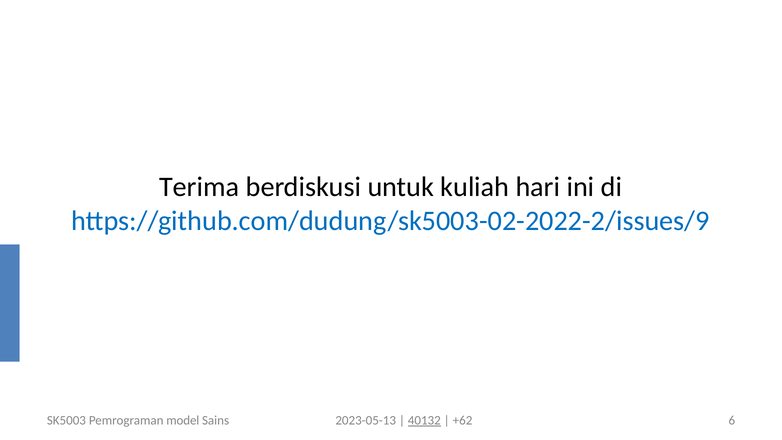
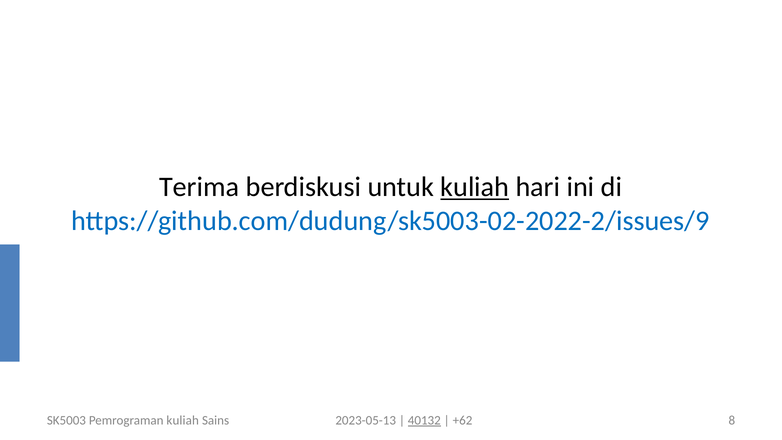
kuliah at (475, 187) underline: none -> present
Pemrograman model: model -> kuliah
6: 6 -> 8
